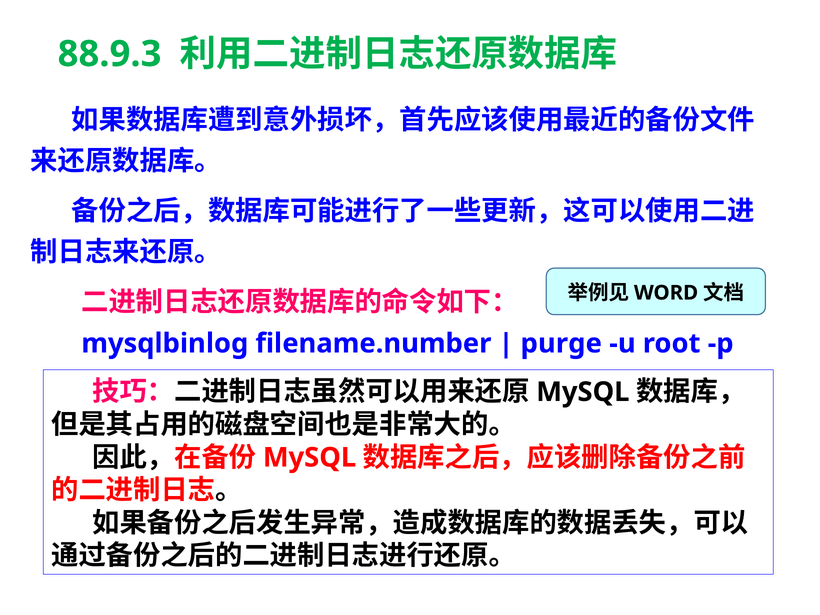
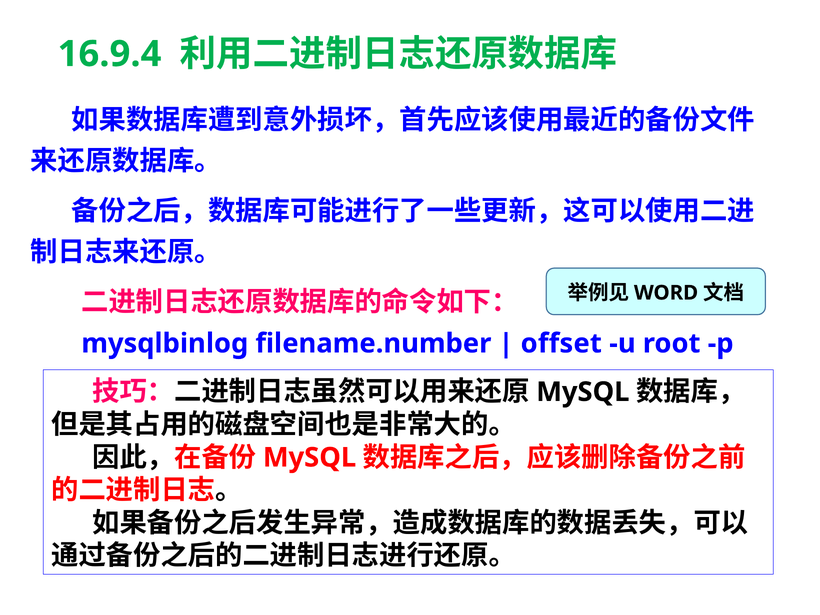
88.9.3: 88.9.3 -> 16.9.4
purge: purge -> offset
